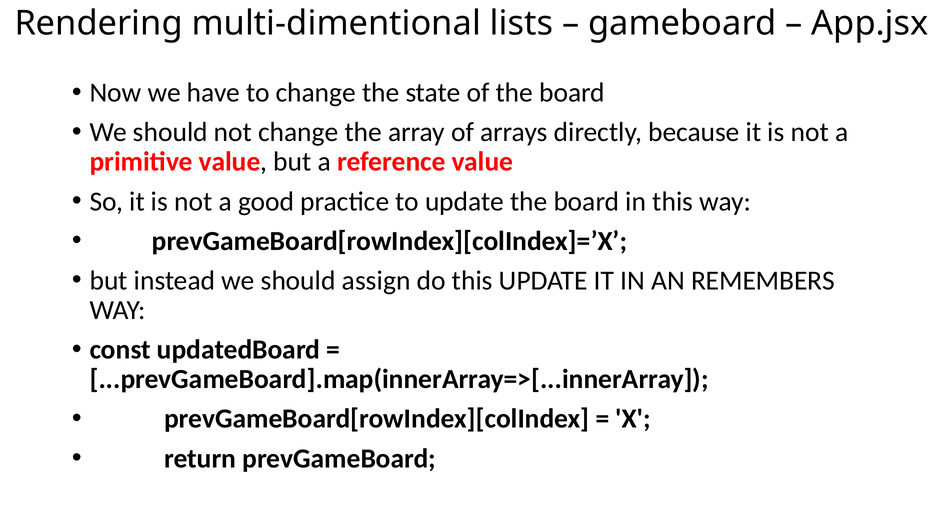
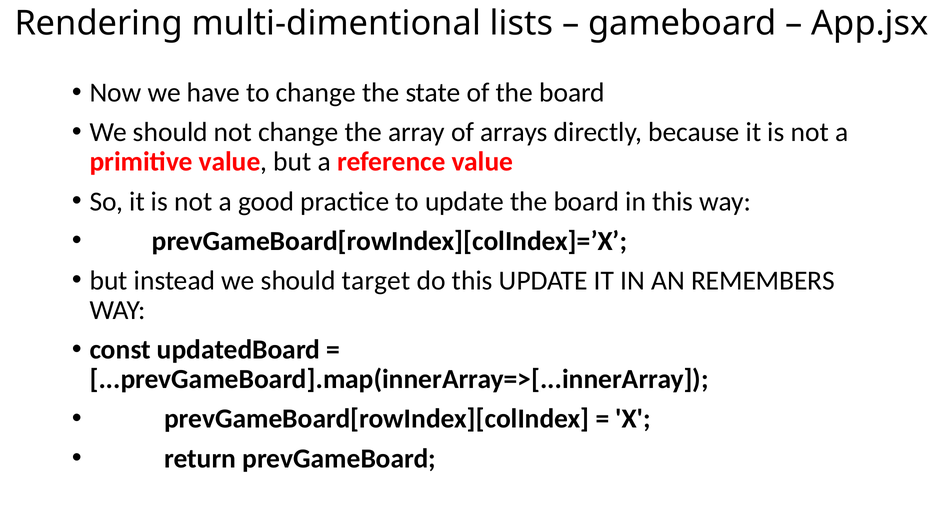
assign: assign -> target
